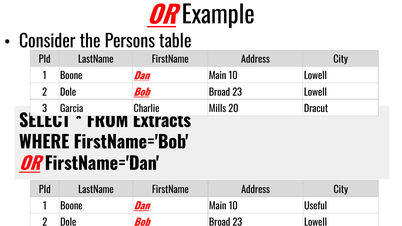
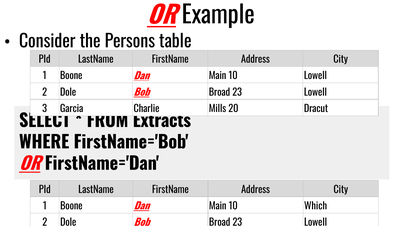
Useful: Useful -> Which
